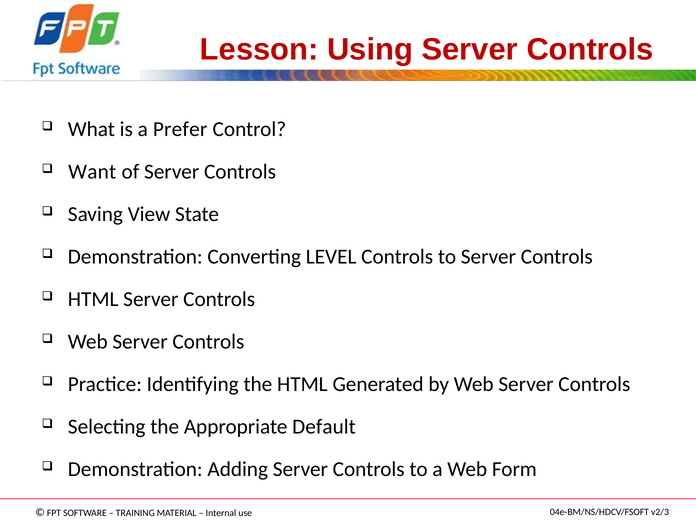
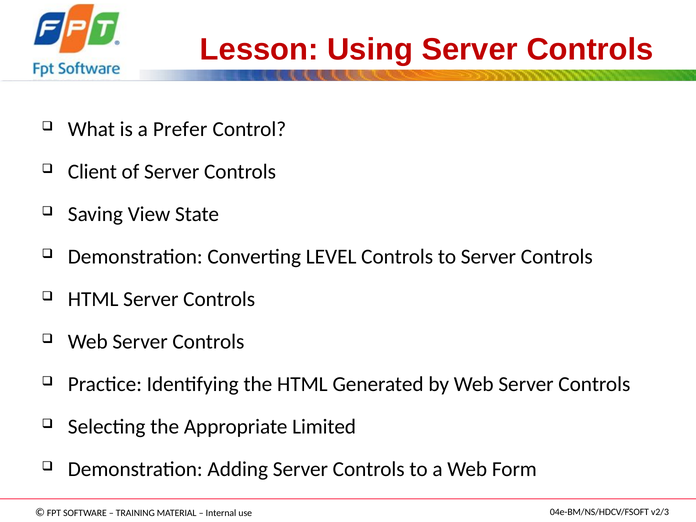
Want: Want -> Client
Default: Default -> Limited
